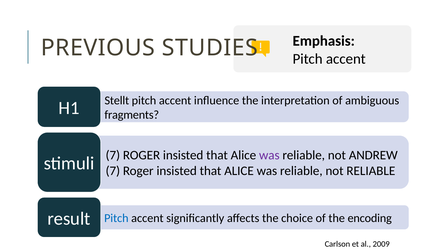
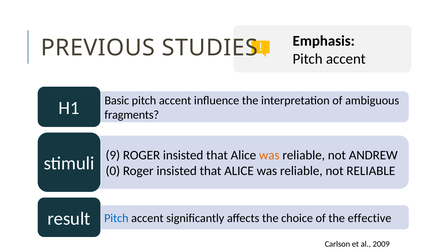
Stellt: Stellt -> Basic
7 at (113, 155): 7 -> 9
was at (269, 155) colour: purple -> orange
7 at (113, 171): 7 -> 0
encoding: encoding -> effective
